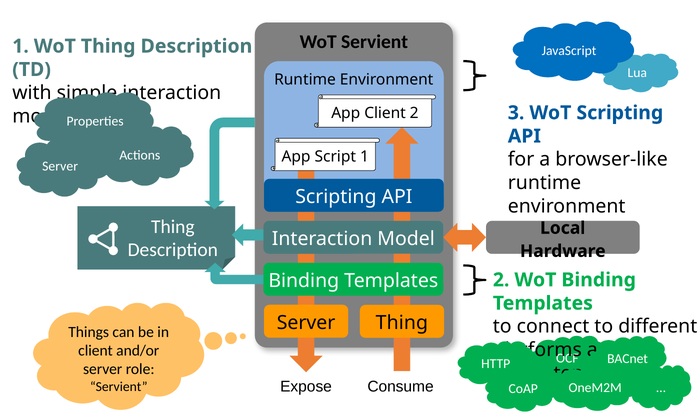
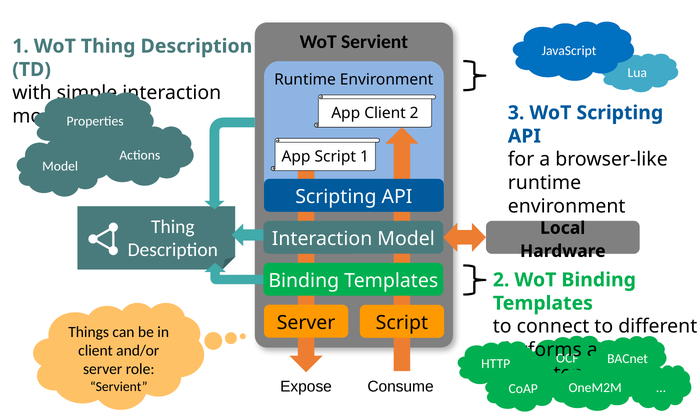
Server at (60, 166): Server -> Model
Server Thing: Thing -> Script
